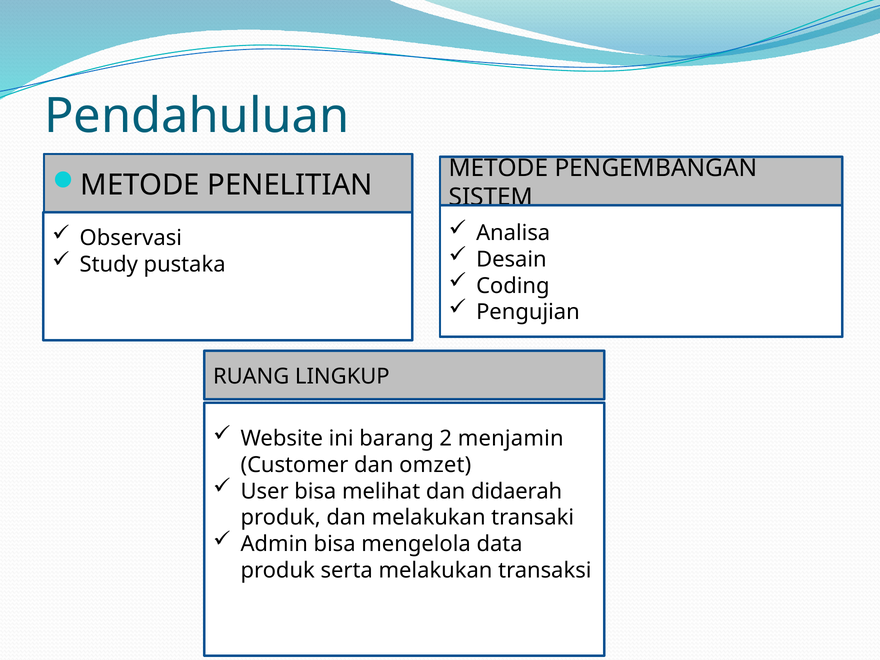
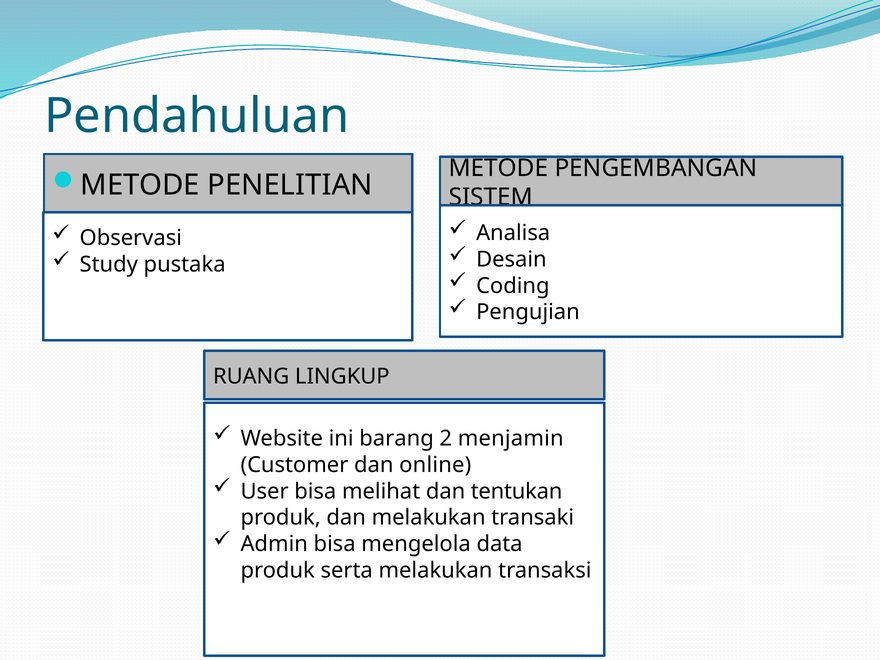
omzet: omzet -> online
didaerah: didaerah -> tentukan
